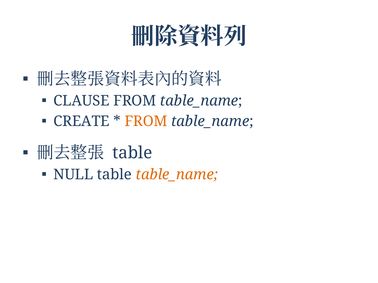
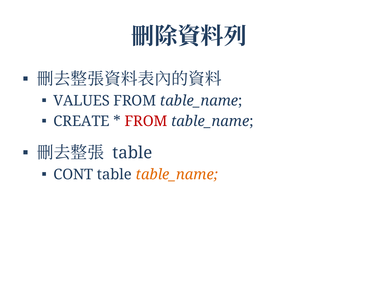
CLAUSE: CLAUSE -> VALUES
FROM at (146, 122) colour: orange -> red
NULL: NULL -> CONT
